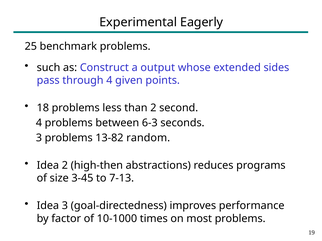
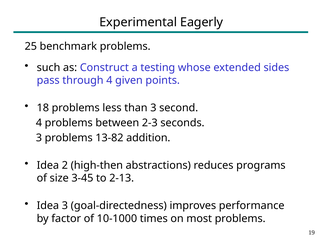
output: output -> testing
than 2: 2 -> 3
6-3: 6-3 -> 2-3
random: random -> addition
7-13: 7-13 -> 2-13
